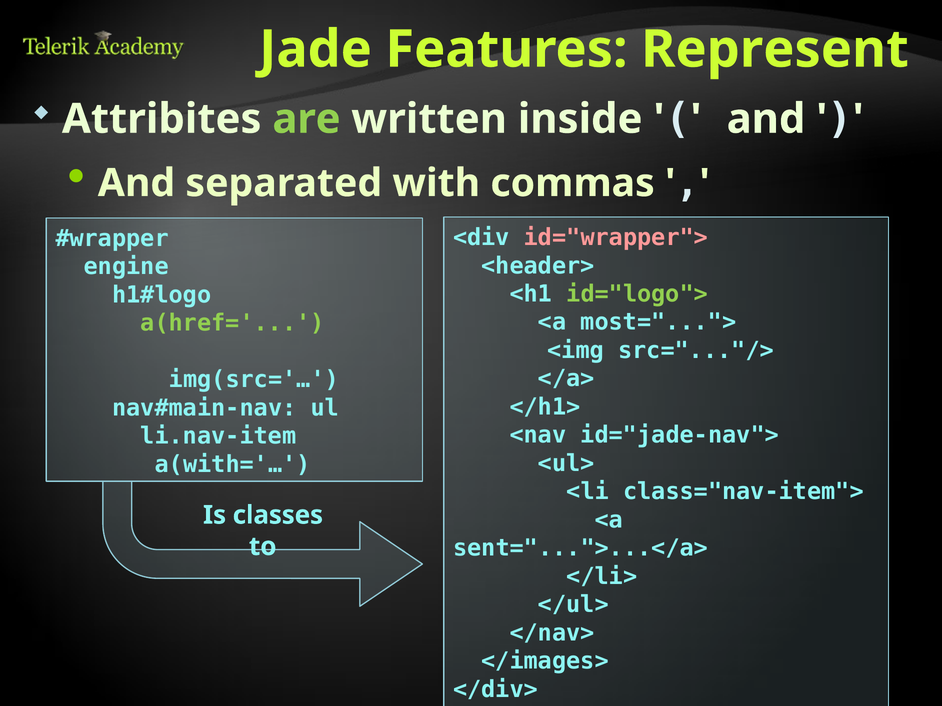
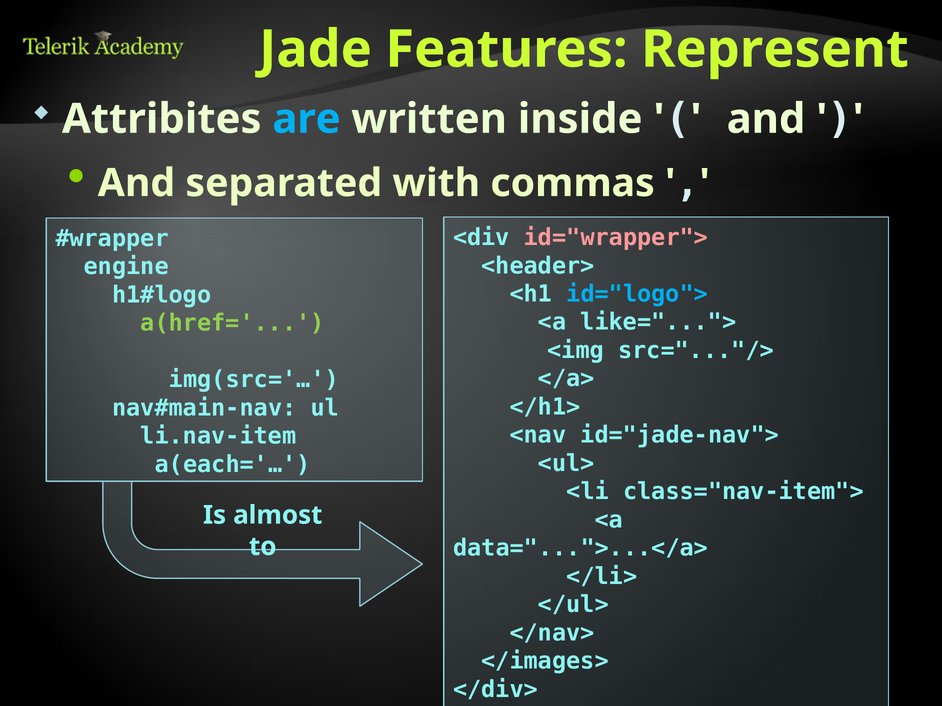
are colour: light green -> light blue
id="logo"> colour: light green -> light blue
most="...">: most="..."> -> like="...">
a(with='…: a(with='… -> a(each='…
classes: classes -> almost
sent="...">...</a>: sent="...">...</a> -> data="...">...</a>
